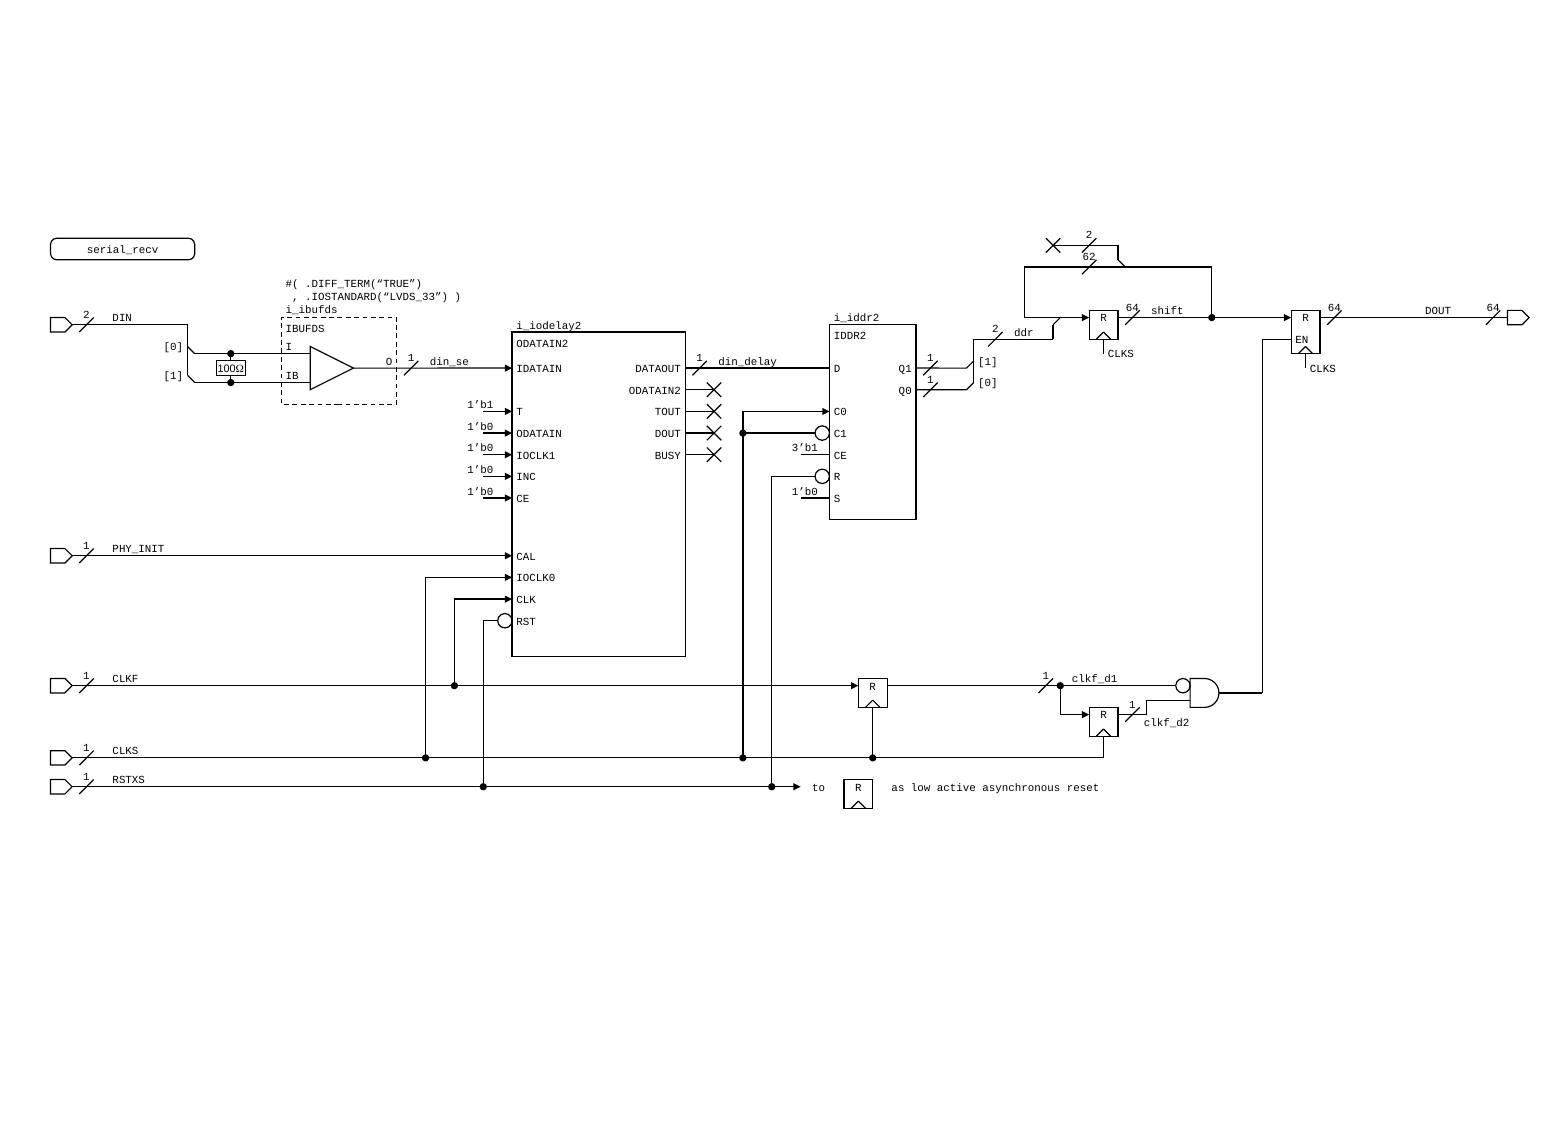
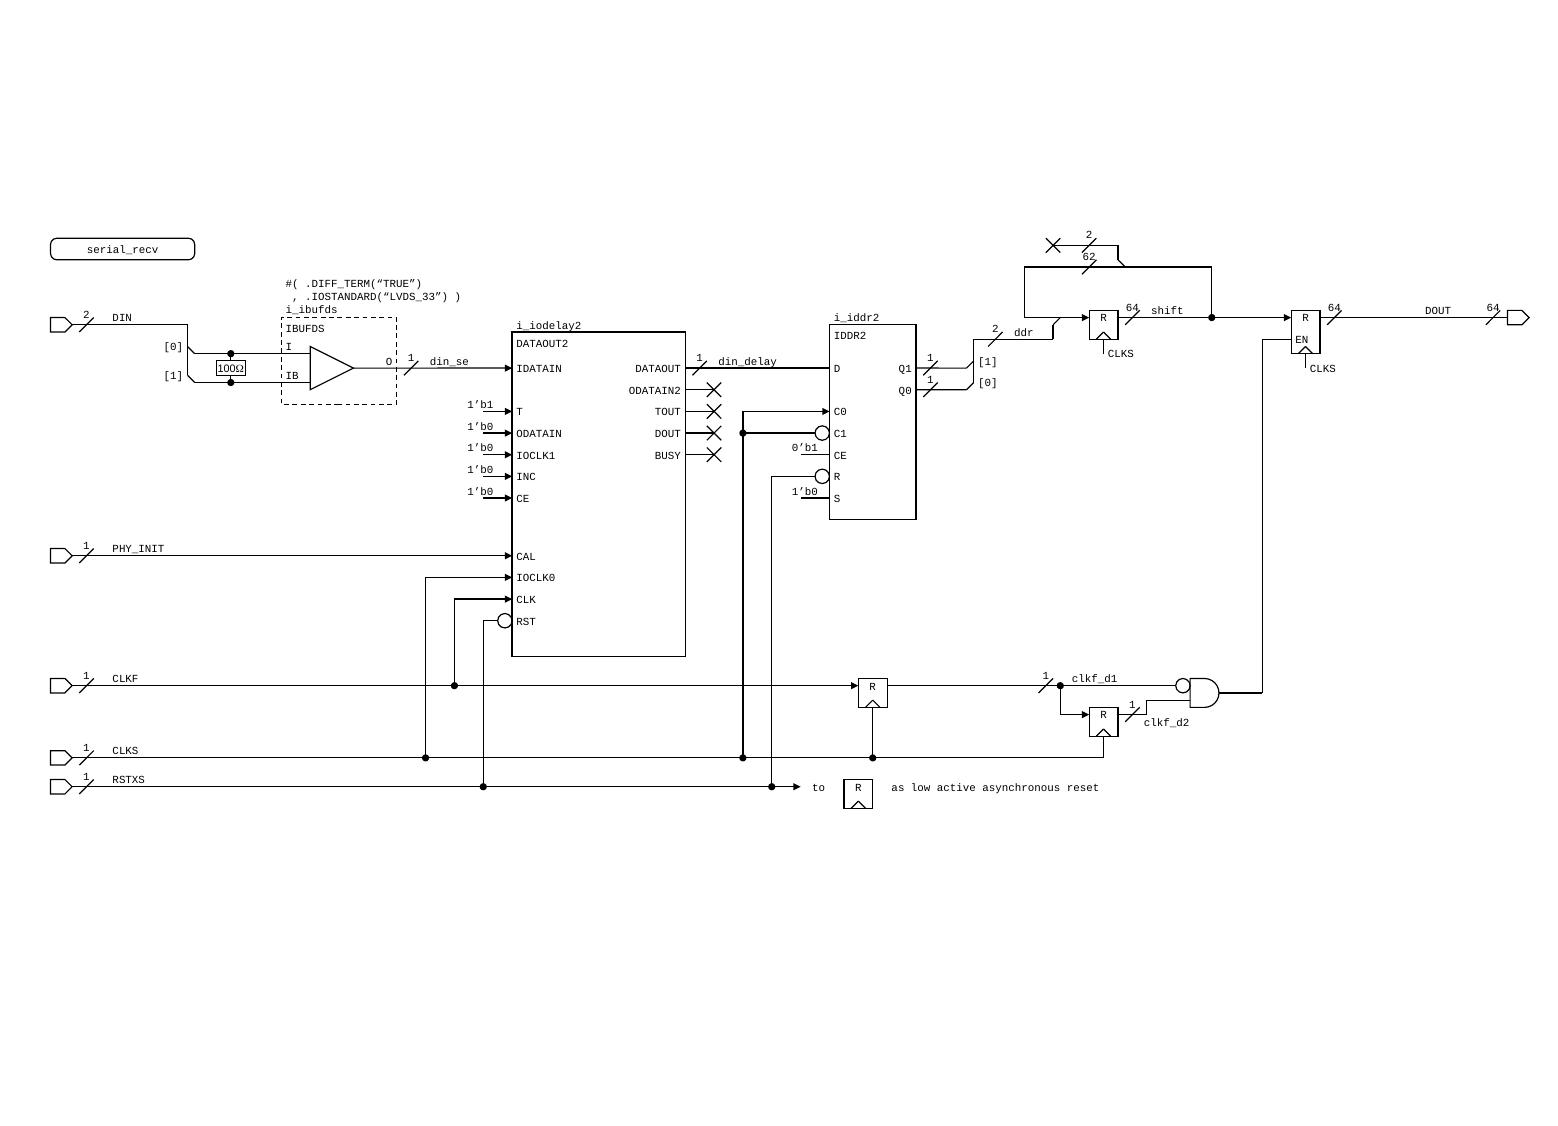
ODATAIN2 at (542, 343): ODATAIN2 -> DATAOUT2
3’b1: 3’b1 -> 0’b1
